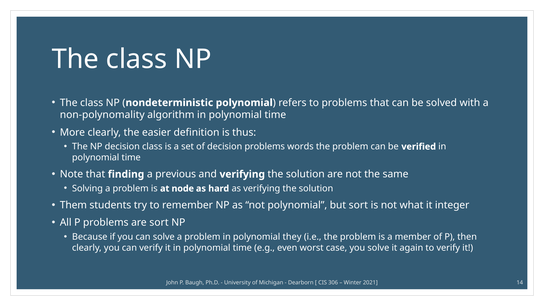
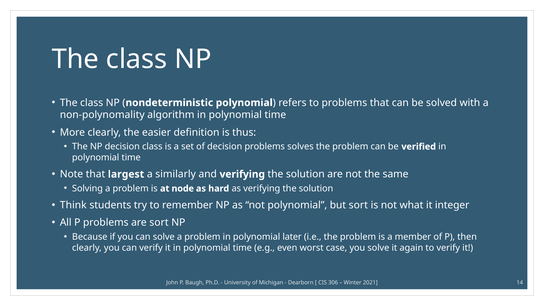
words: words -> solves
finding: finding -> largest
previous: previous -> similarly
Them: Them -> Think
they: they -> later
